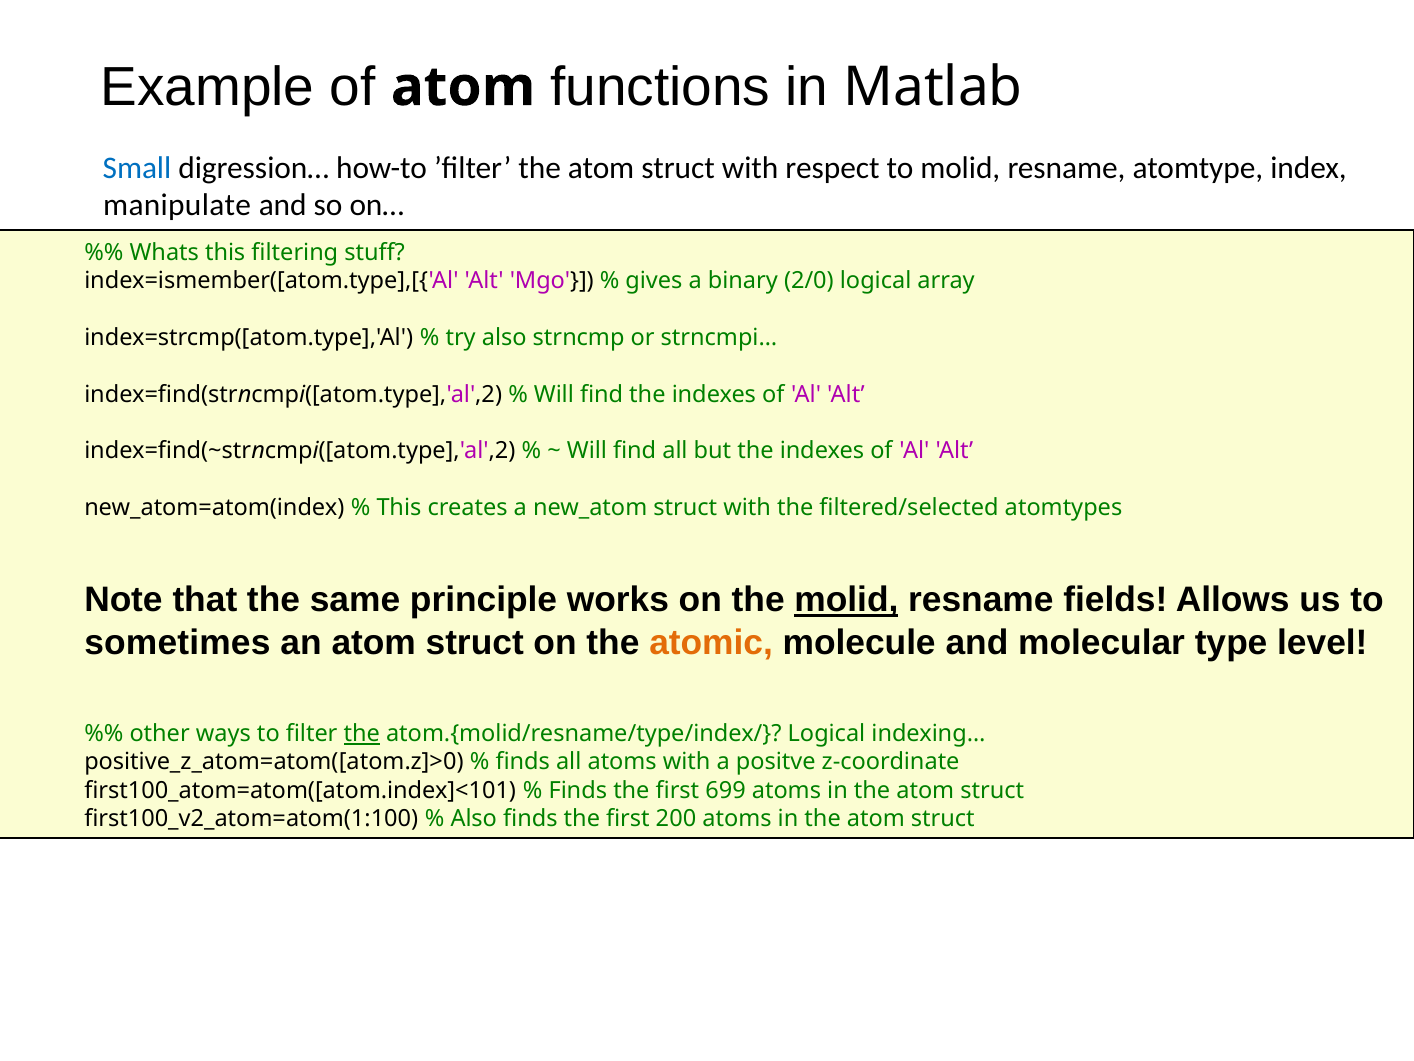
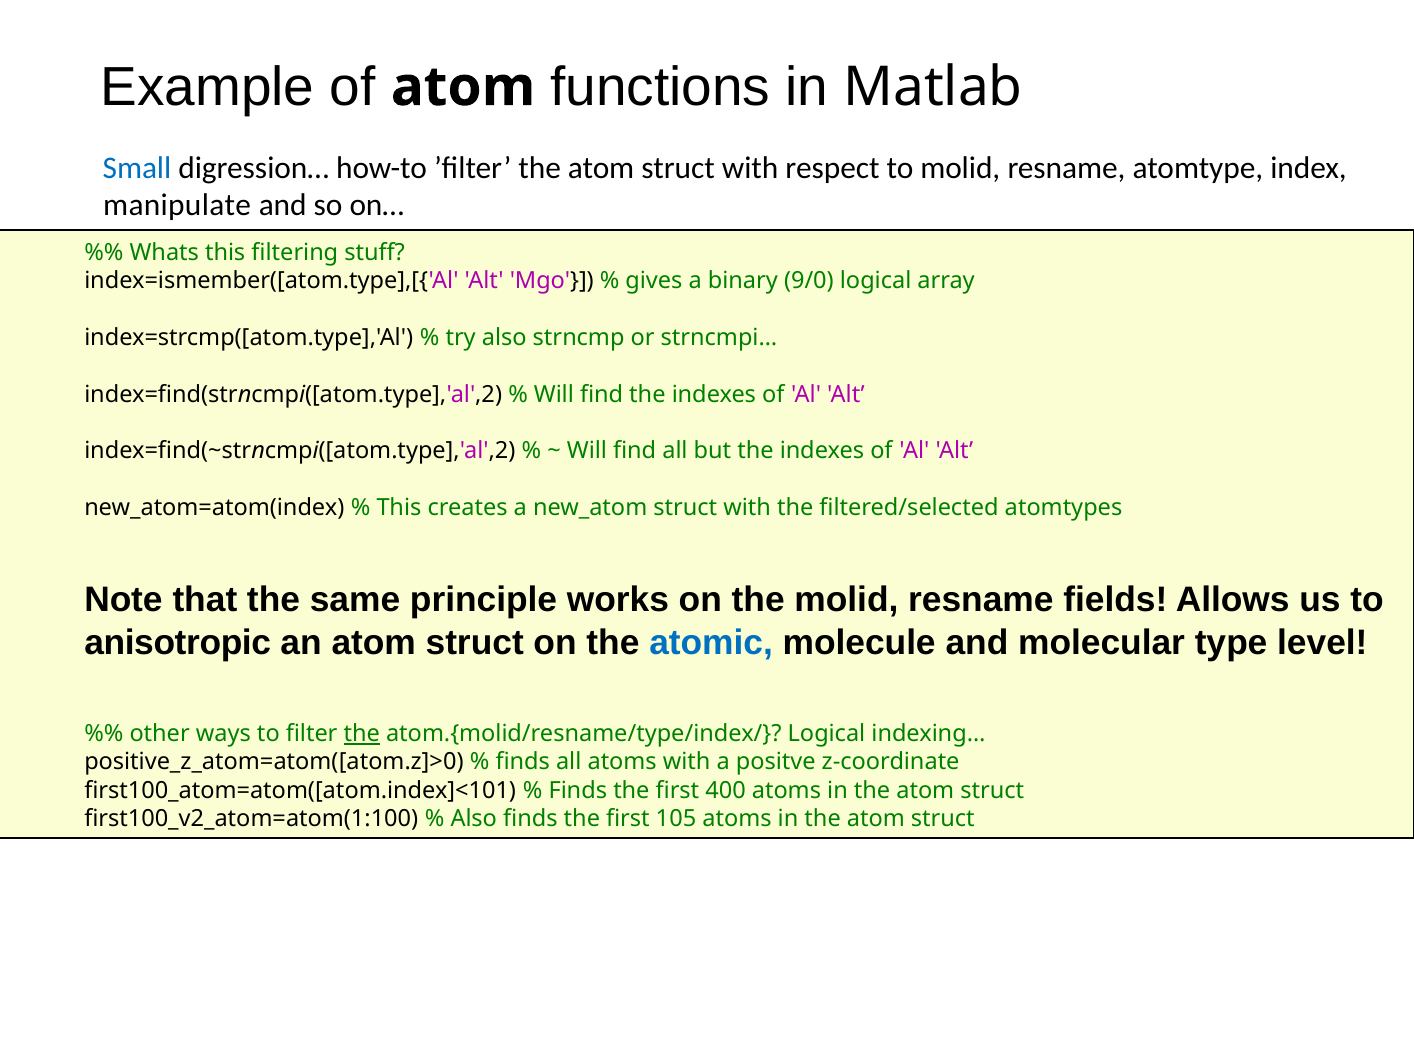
2/0: 2/0 -> 9/0
molid at (846, 600) underline: present -> none
sometimes: sometimes -> anisotropic
atomic colour: orange -> blue
699: 699 -> 400
200: 200 -> 105
